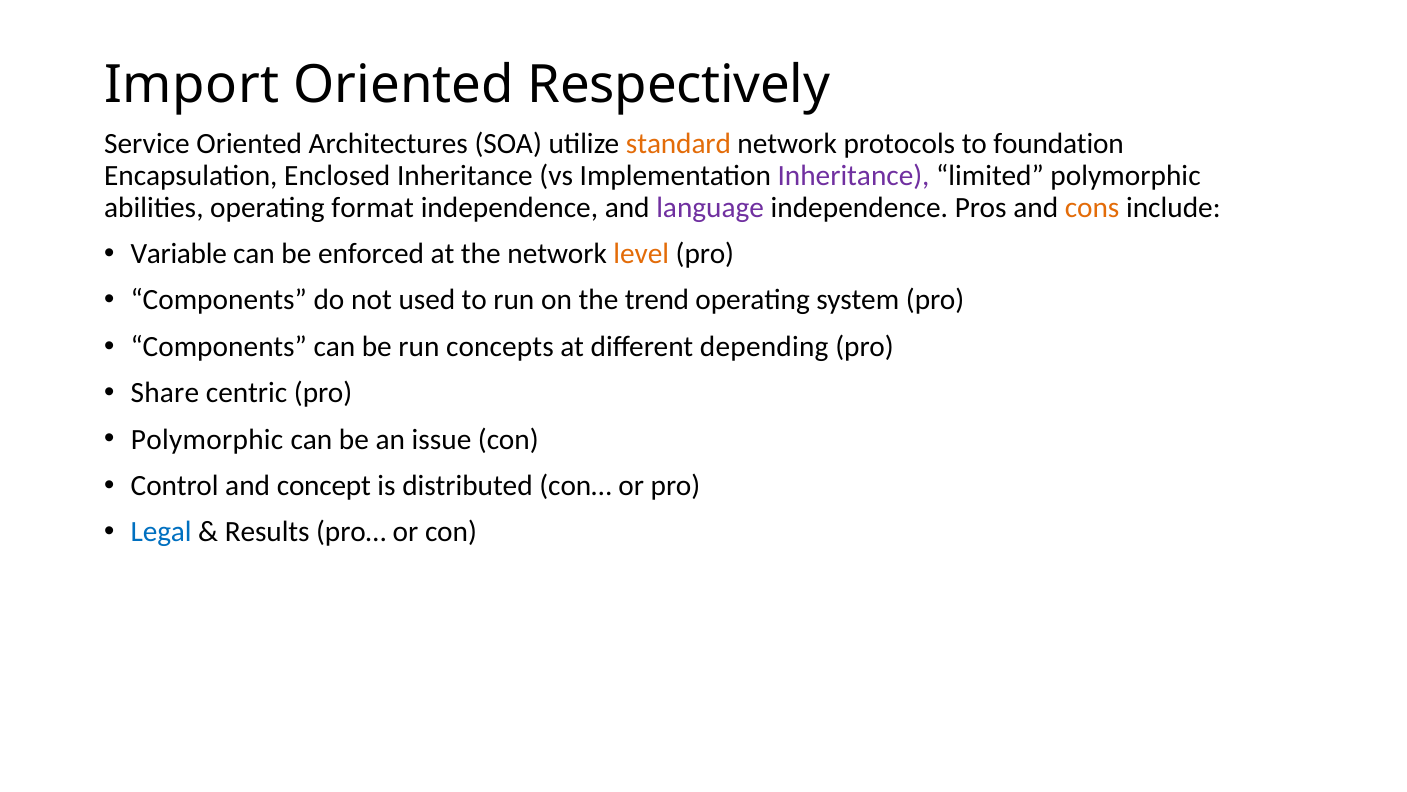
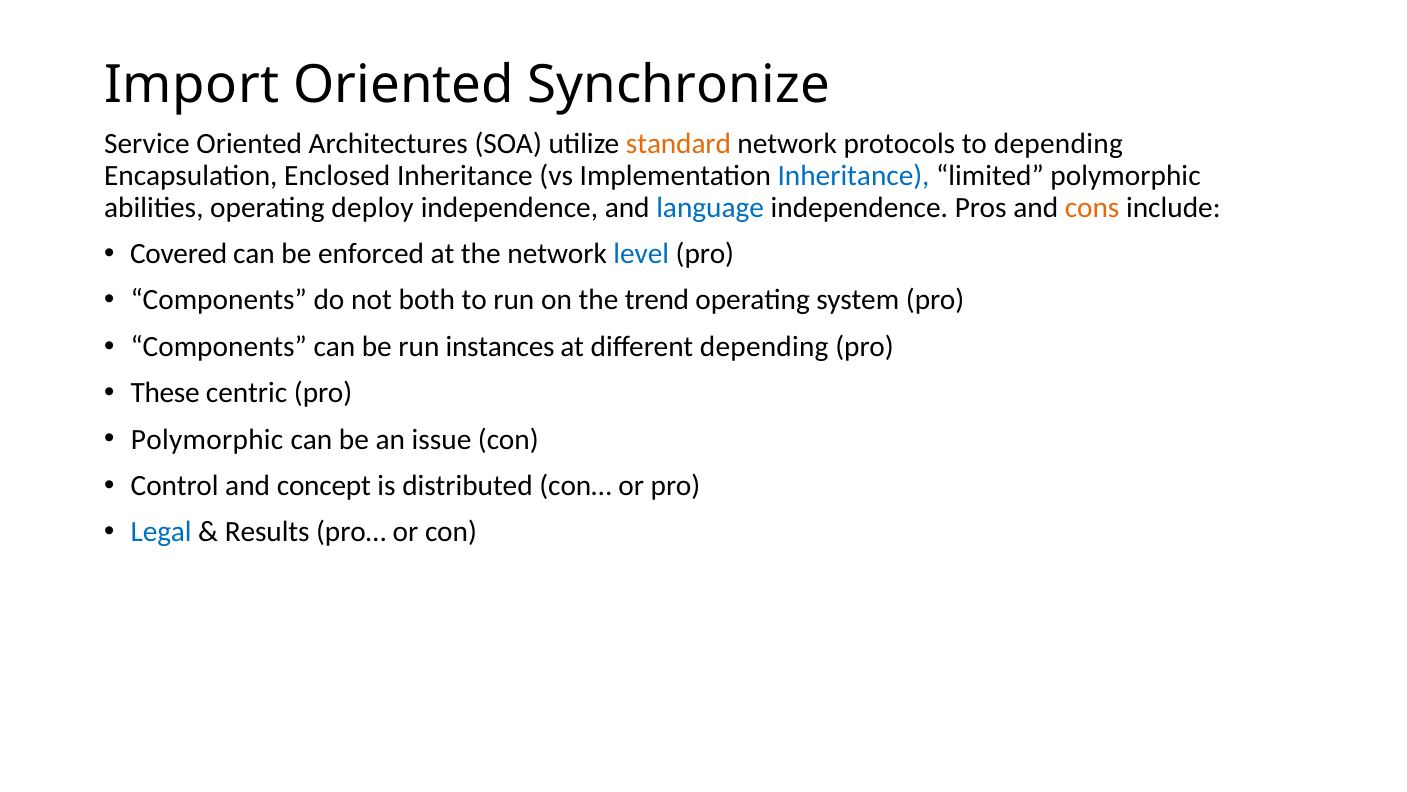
Respectively: Respectively -> Synchronize
to foundation: foundation -> depending
Inheritance at (854, 176) colour: purple -> blue
format: format -> deploy
language colour: purple -> blue
Variable: Variable -> Covered
level colour: orange -> blue
used: used -> both
concepts: concepts -> instances
Share: Share -> These
